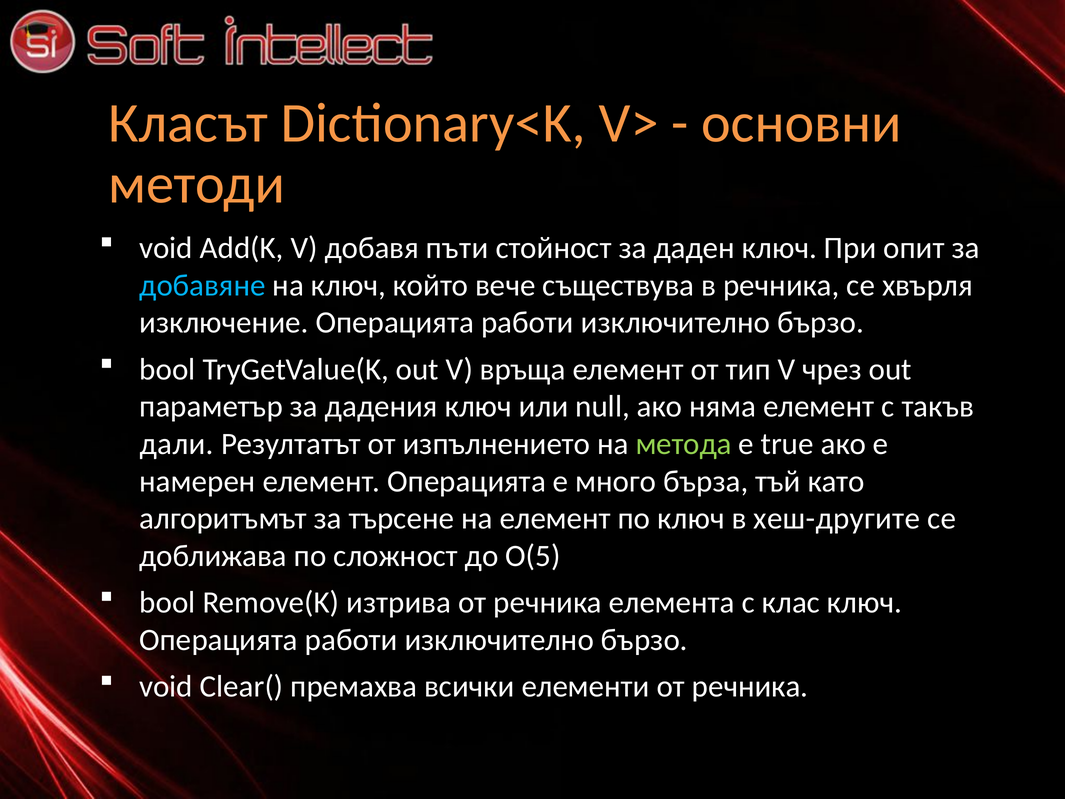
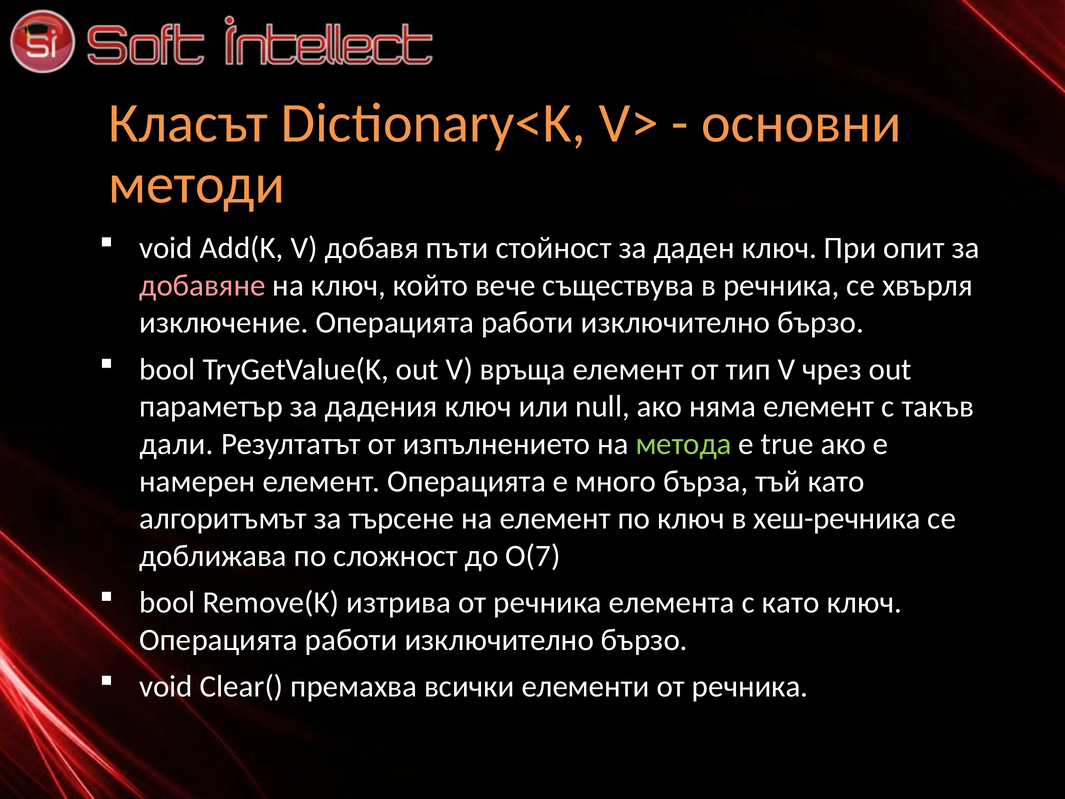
добавяне colour: light blue -> pink
хеш-другите: хеш-другите -> хеш-речникa
O(5: O(5 -> O(7
с клас: клас -> като
